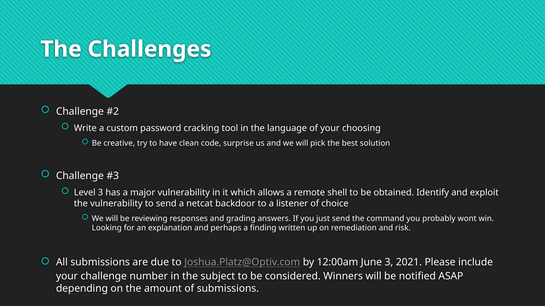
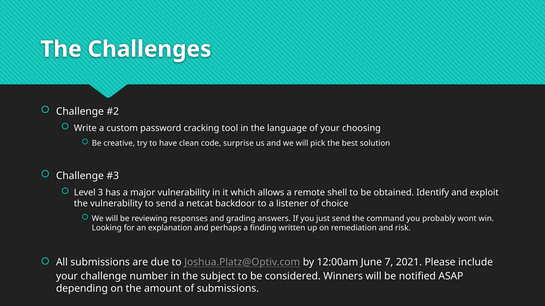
June 3: 3 -> 7
